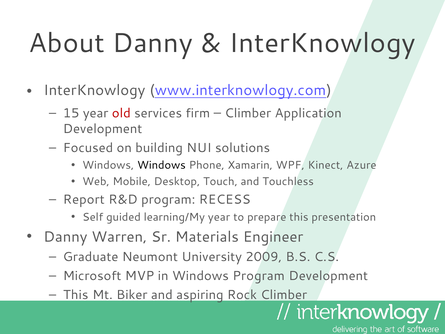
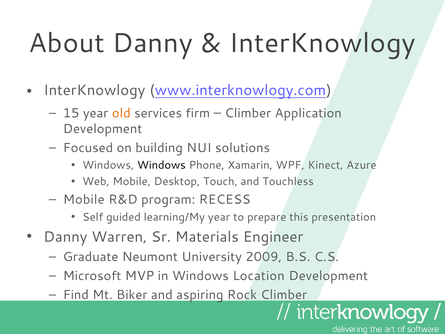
old colour: red -> orange
Report at (84, 200): Report -> Mobile
Windows Program: Program -> Location
This at (76, 295): This -> Find
